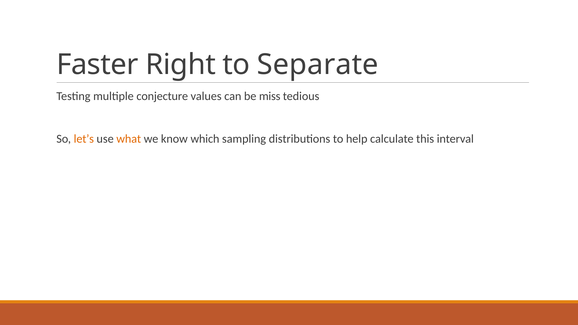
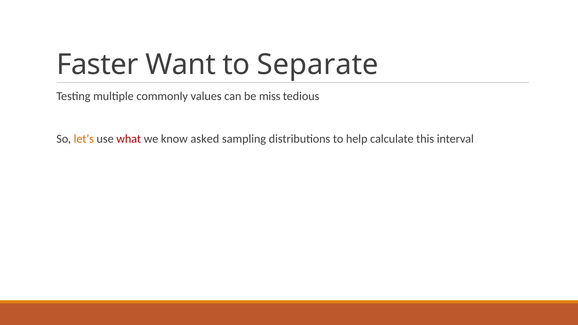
Right: Right -> Want
conjecture: conjecture -> commonly
what colour: orange -> red
which: which -> asked
